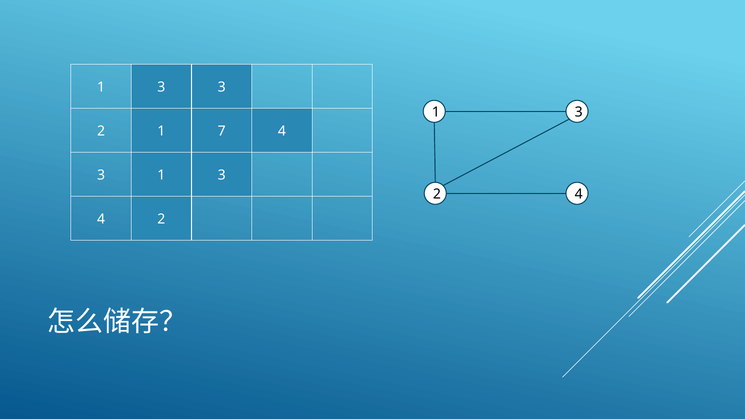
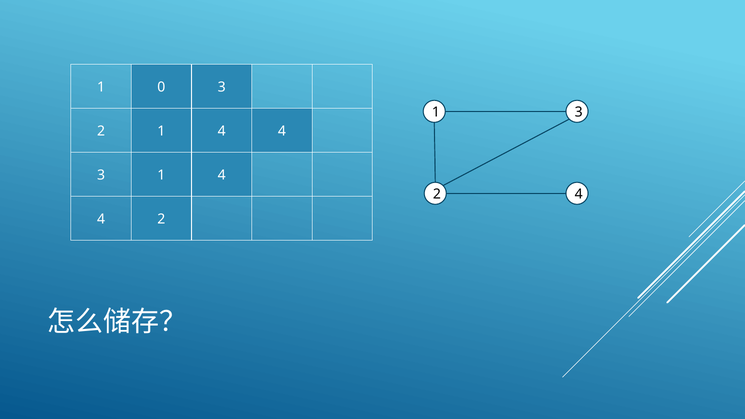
3 at (161, 87): 3 -> 0
2 1 7: 7 -> 4
3 1 3: 3 -> 4
